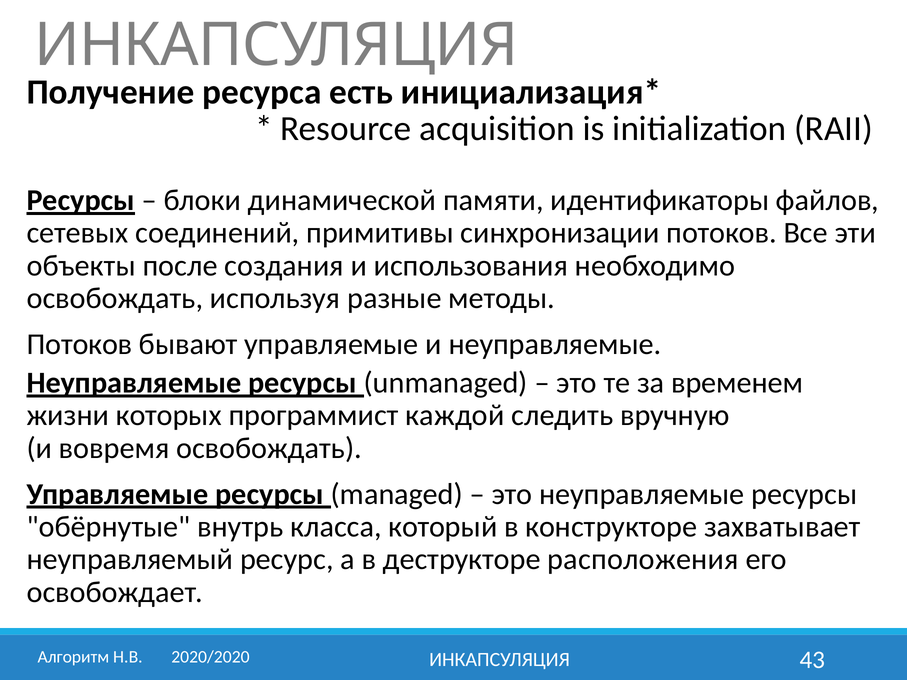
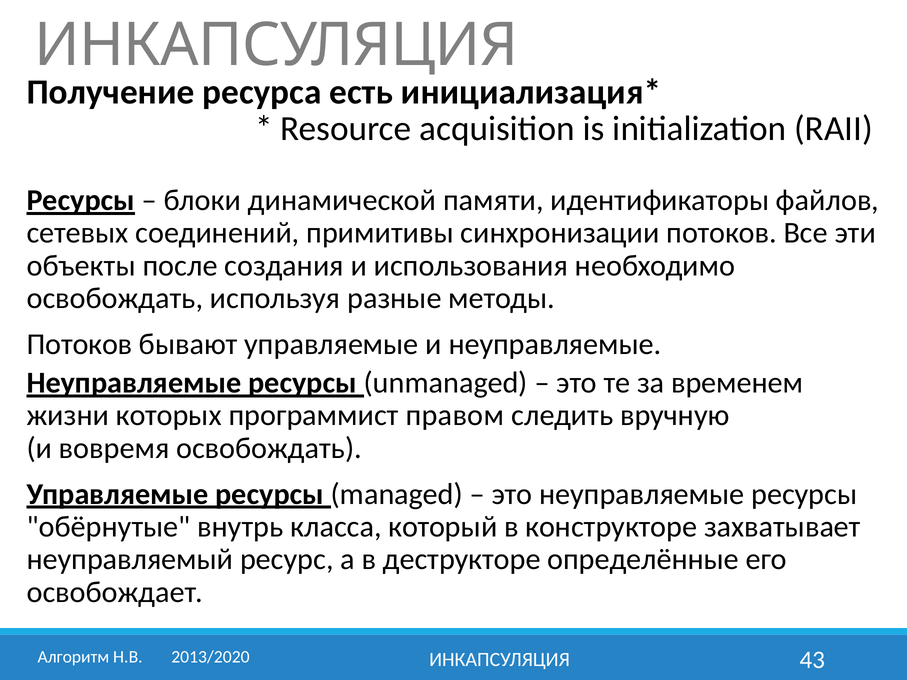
каждой: каждой -> правом
расположения: расположения -> определённые
2020/2020: 2020/2020 -> 2013/2020
